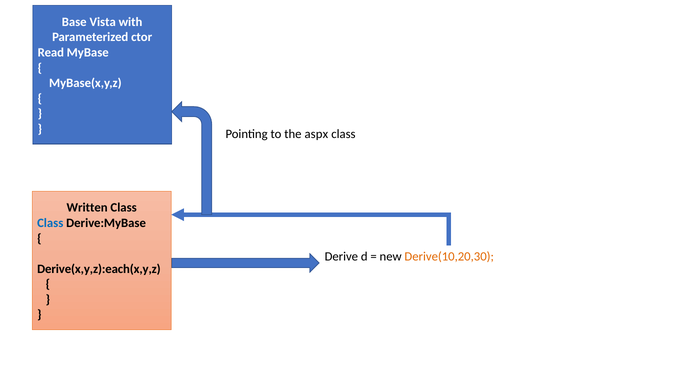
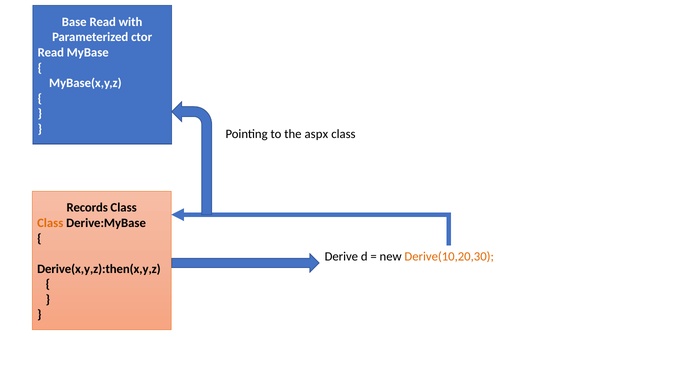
Base Vista: Vista -> Read
Written: Written -> Records
Class at (50, 223) colour: blue -> orange
Derive(x,y,z):each(x,y,z: Derive(x,y,z):each(x,y,z -> Derive(x,y,z):then(x,y,z
